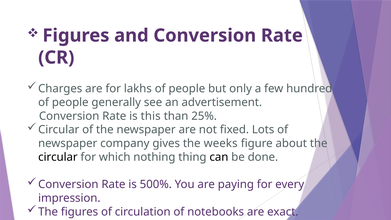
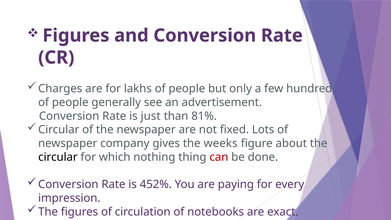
this: this -> just
25%: 25% -> 81%
can colour: black -> red
500%: 500% -> 452%
